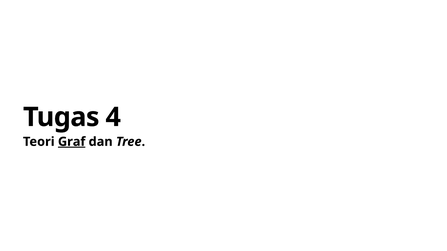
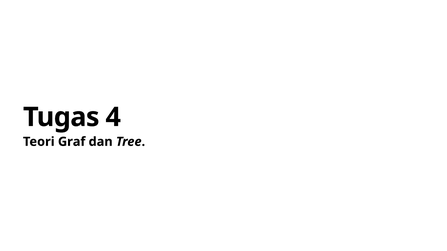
Graf underline: present -> none
